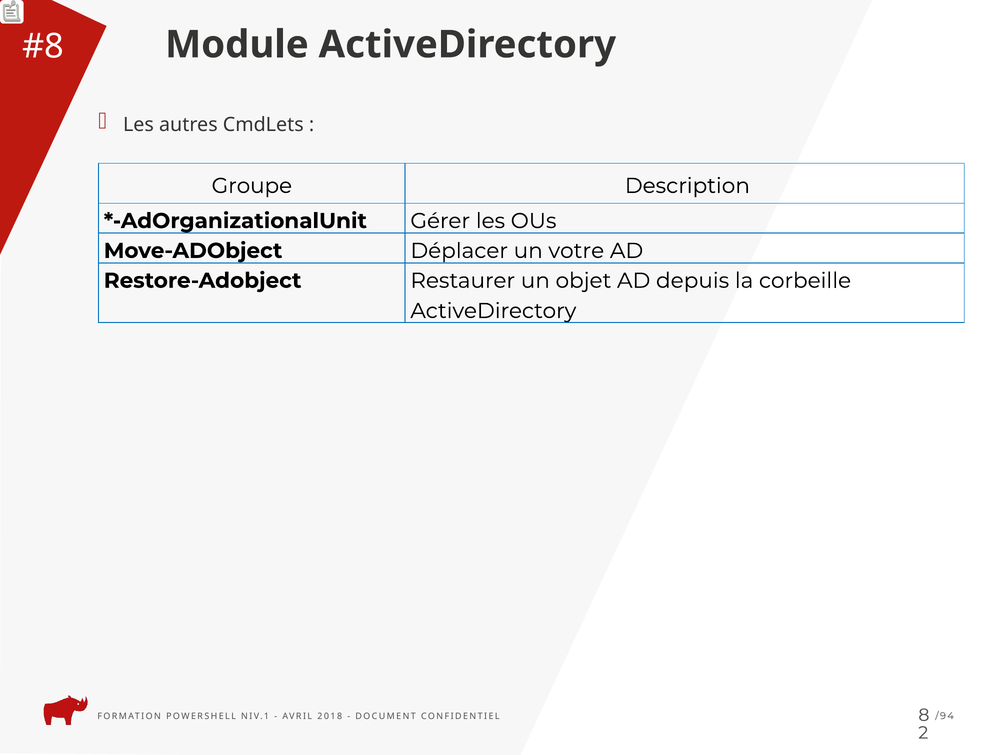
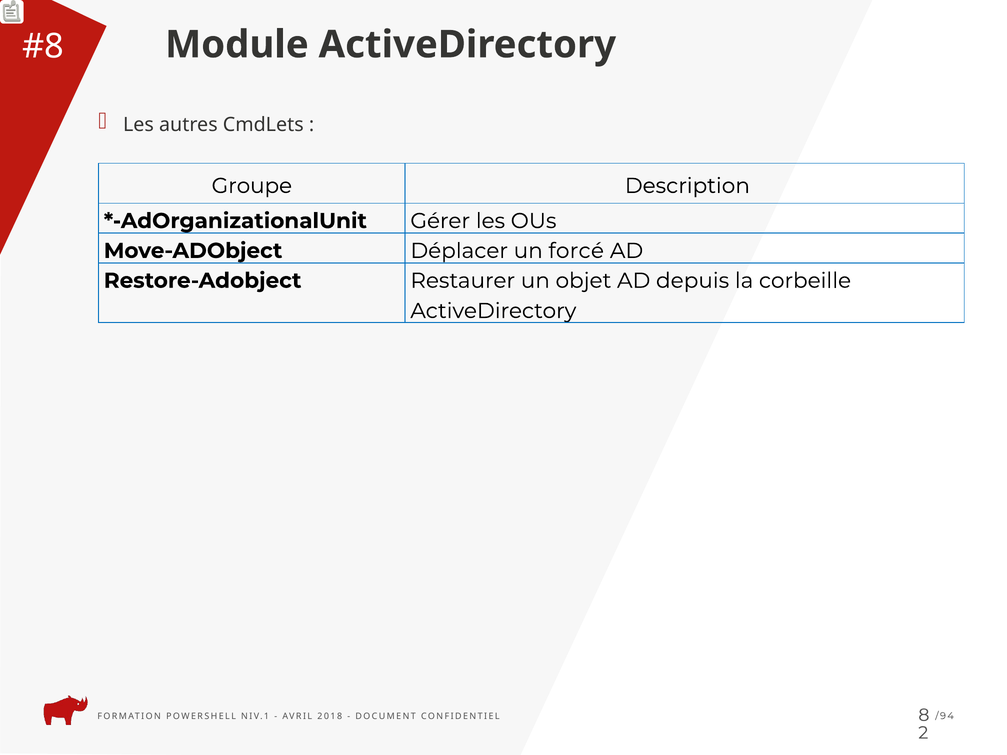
votre: votre -> forcé
